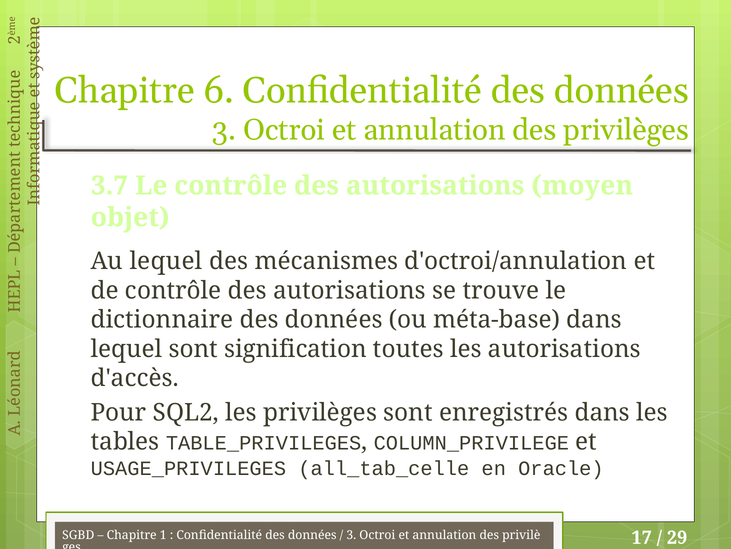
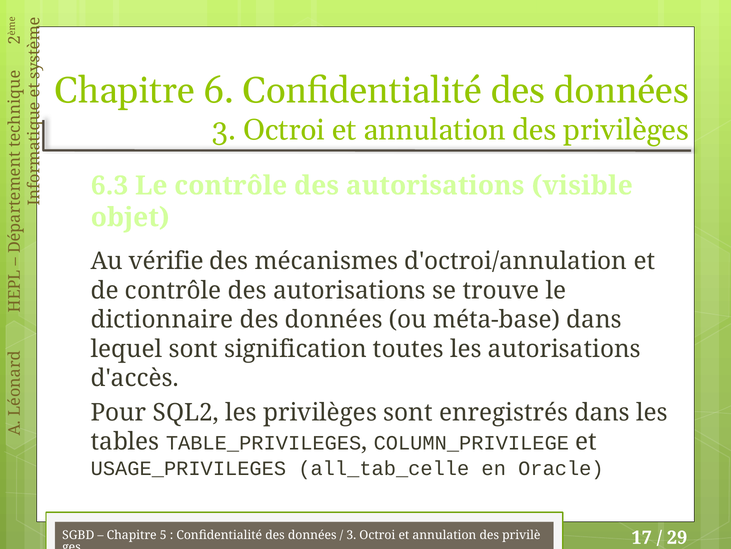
3.7: 3.7 -> 6.3
moyen: moyen -> visible
Au lequel: lequel -> vérifie
1: 1 -> 5
